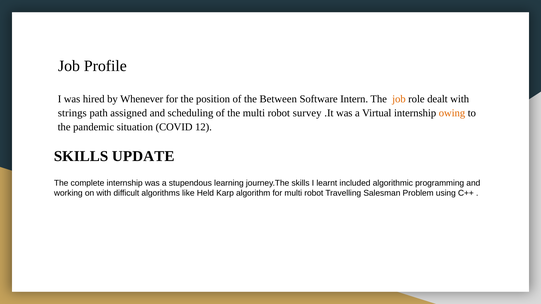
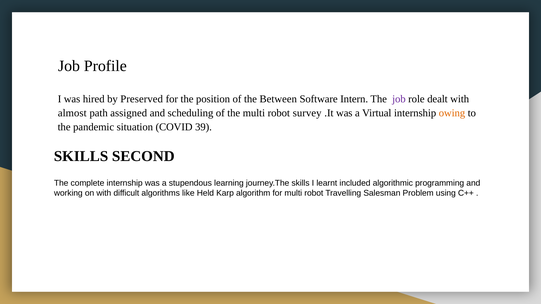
Whenever: Whenever -> Preserved
job at (399, 99) colour: orange -> purple
strings: strings -> almost
12: 12 -> 39
UPDATE: UPDATE -> SECOND
